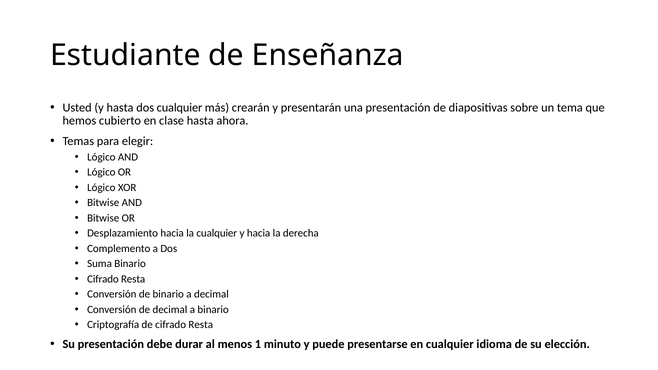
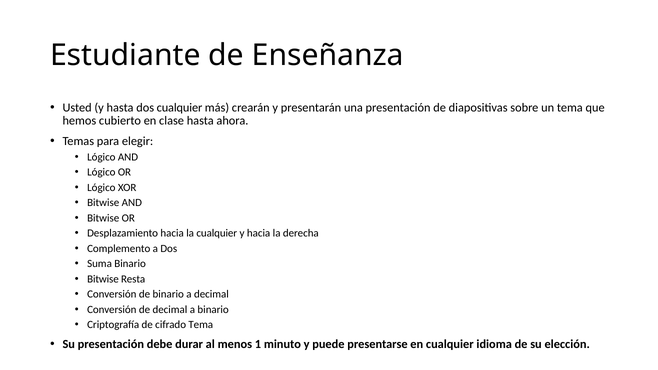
Cifrado at (103, 279): Cifrado -> Bitwise
de cifrado Resta: Resta -> Tema
